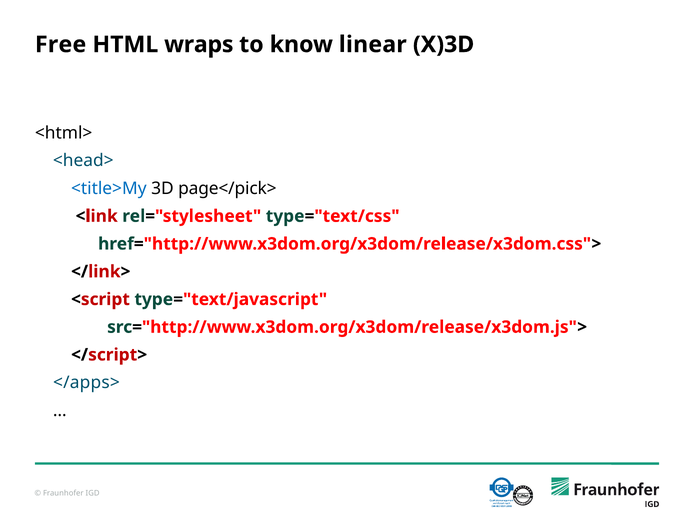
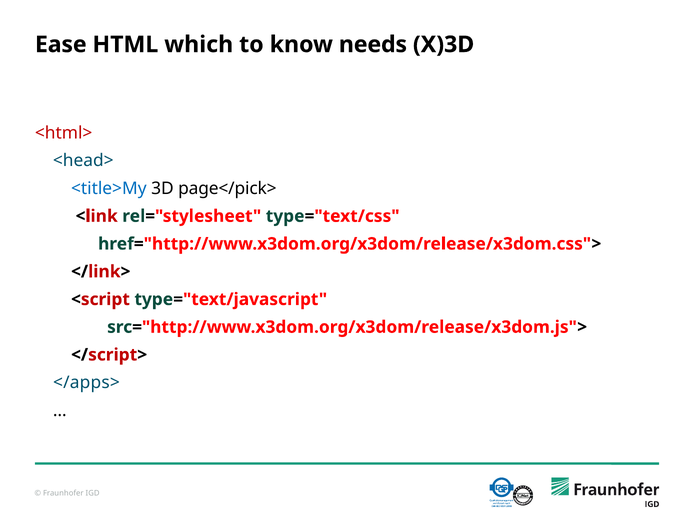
Free: Free -> Ease
wraps: wraps -> which
linear: linear -> needs
<html> colour: black -> red
